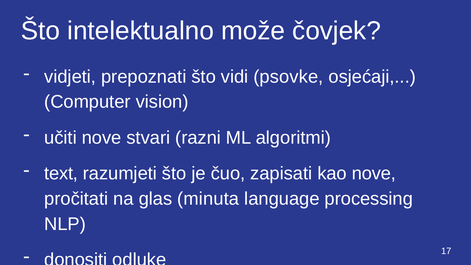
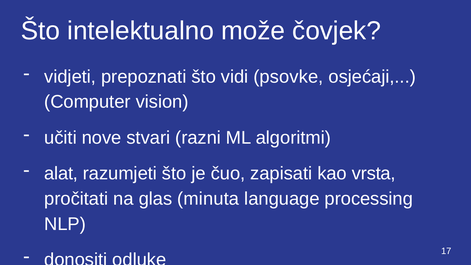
text: text -> alat
kao nove: nove -> vrsta
